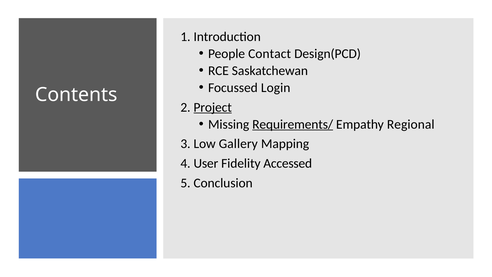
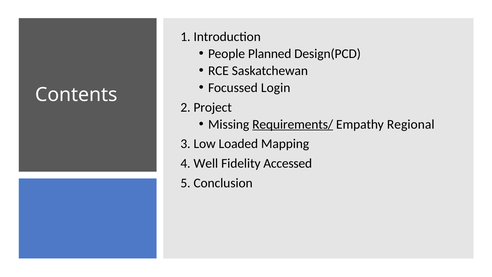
Contact: Contact -> Planned
Project underline: present -> none
Gallery: Gallery -> Loaded
User: User -> Well
